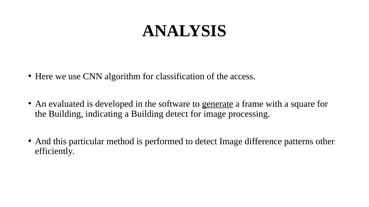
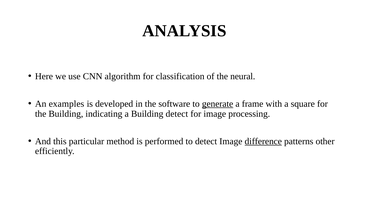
access: access -> neural
evaluated: evaluated -> examples
difference underline: none -> present
